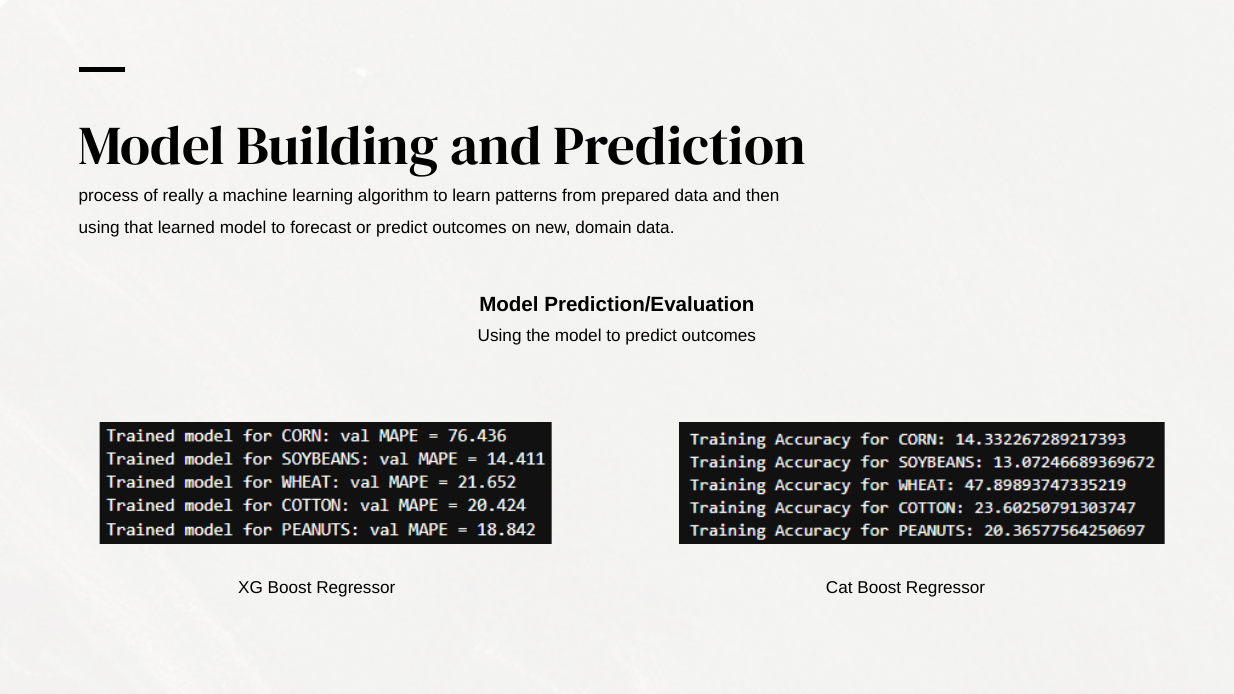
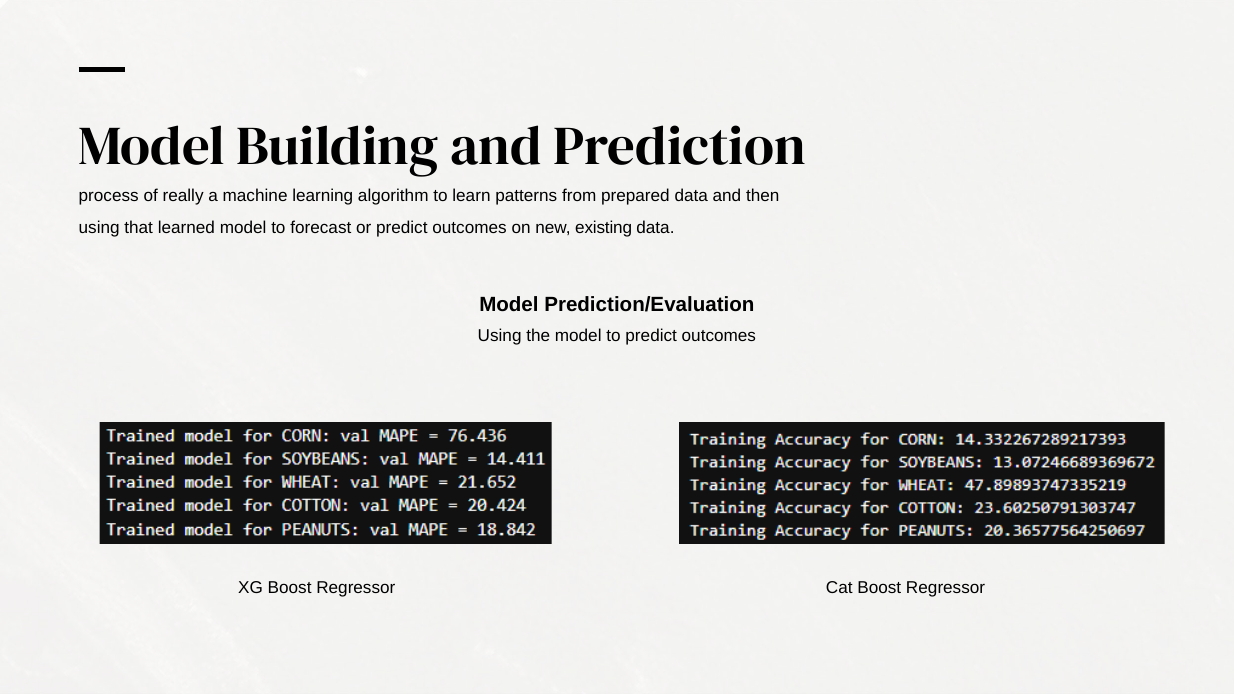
domain: domain -> existing
